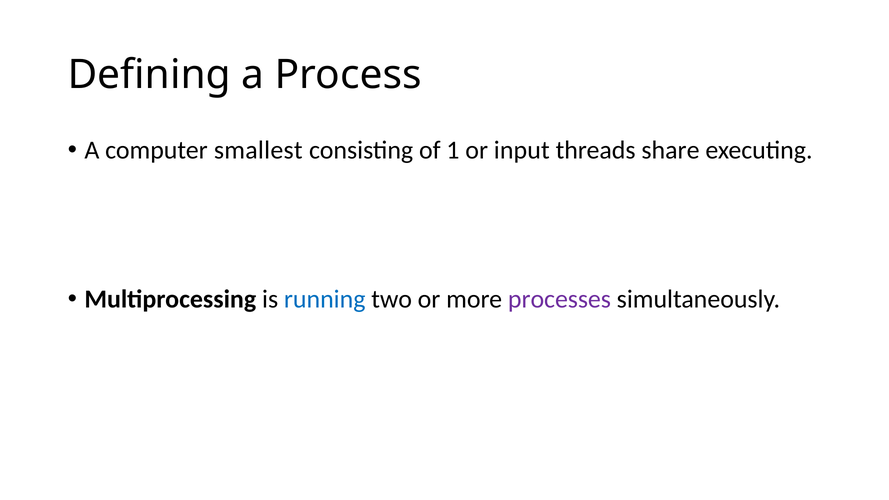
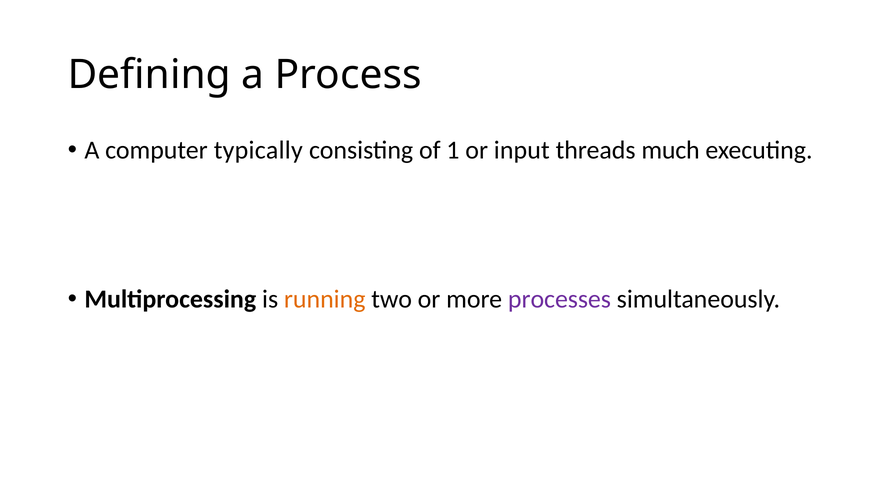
smallest: smallest -> typically
share: share -> much
running colour: blue -> orange
